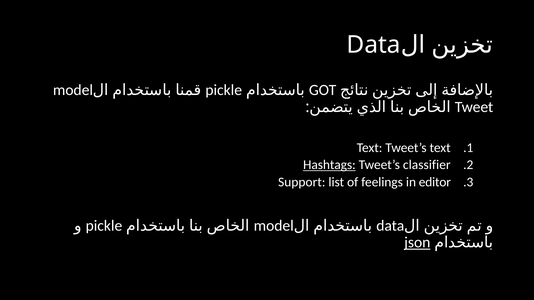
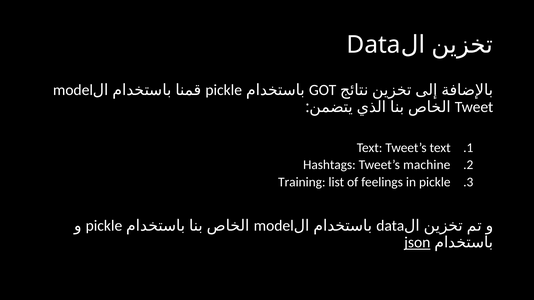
Hashtags underline: present -> none
classifier: classifier -> machine
Support: Support -> Training
in editor: editor -> pickle
